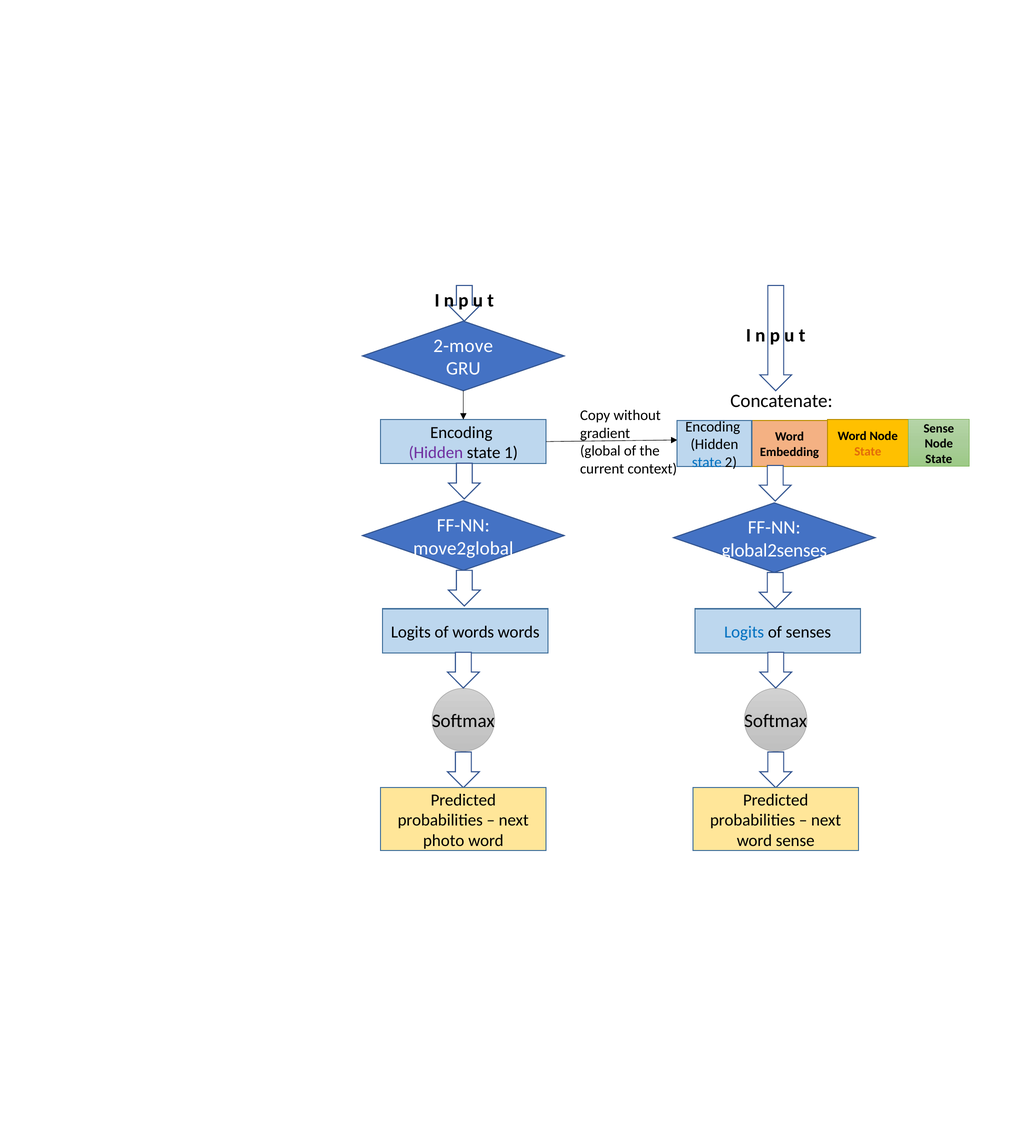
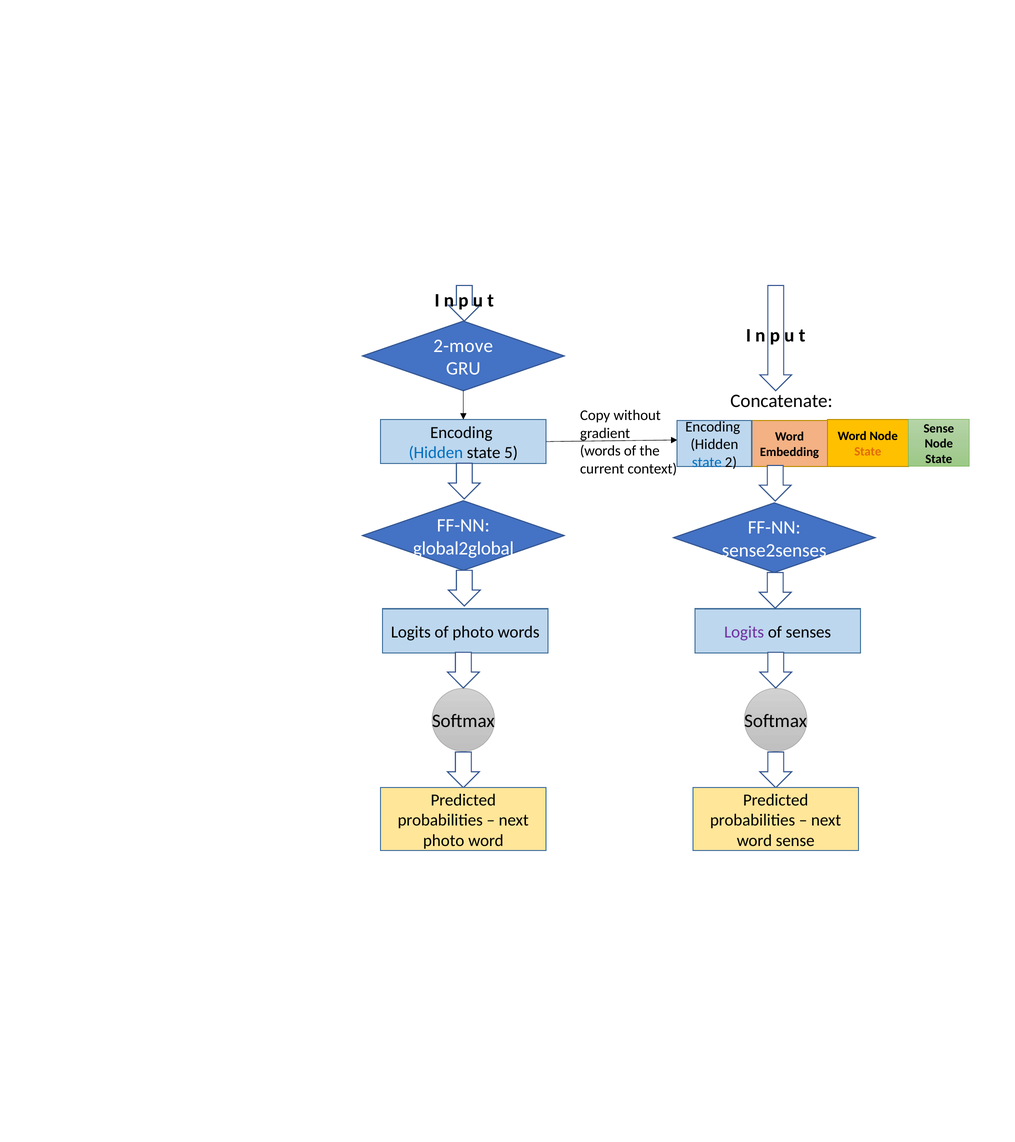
global at (600, 451): global -> words
Hidden at (436, 453) colour: purple -> blue
1: 1 -> 5
move2global: move2global -> global2global
global2senses: global2senses -> sense2senses
of words: words -> photo
Logits at (744, 632) colour: blue -> purple
